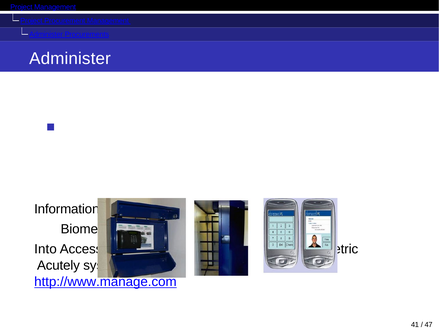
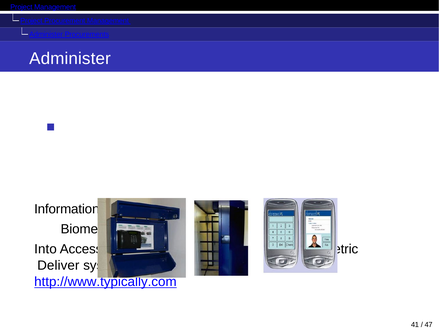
Acutely: Acutely -> Deliver
http://www.manage.com: http://www.manage.com -> http://www.typically.com
